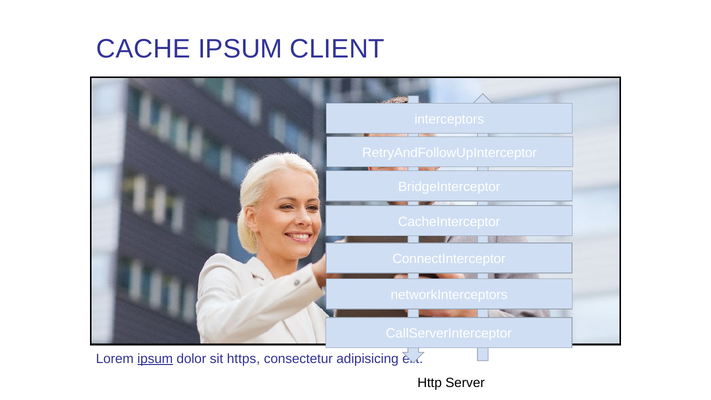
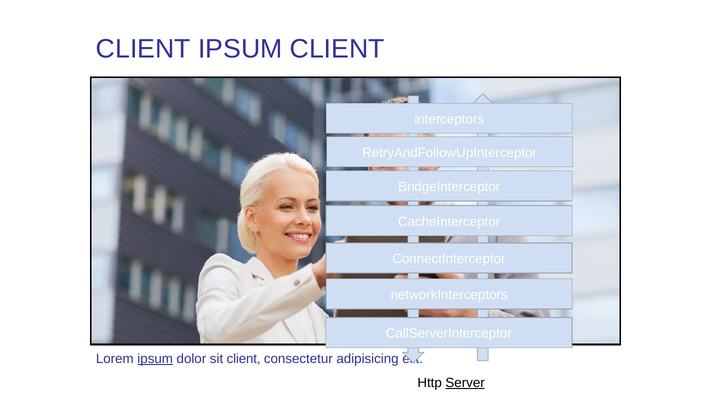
CACHE at (143, 49): CACHE -> CLIENT
sit https: https -> client
Server underline: none -> present
